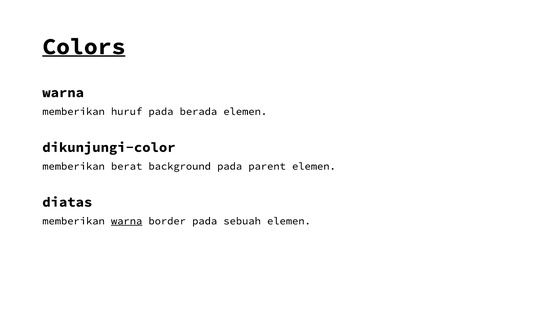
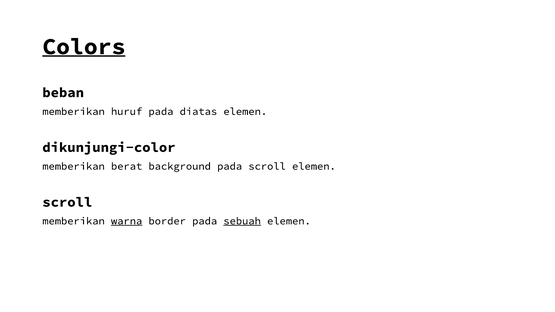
warna at (63, 93): warna -> beban
berada: berada -> diatas
pada parent: parent -> scroll
diatas at (67, 202): diatas -> scroll
sebuah underline: none -> present
